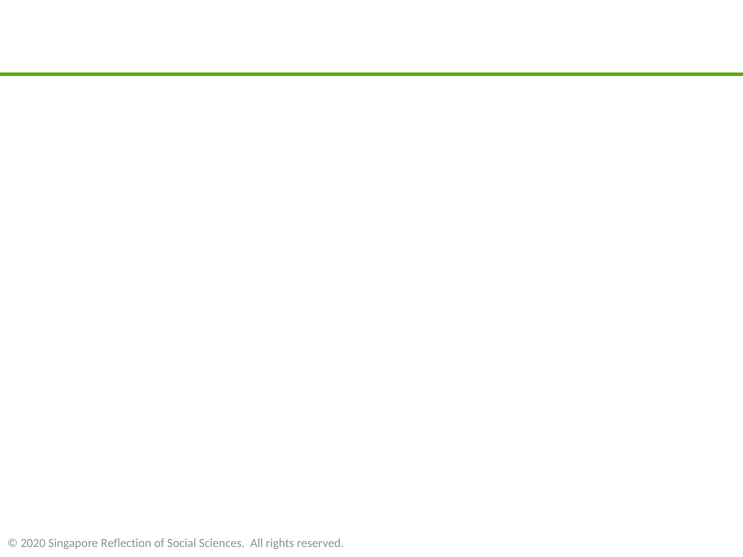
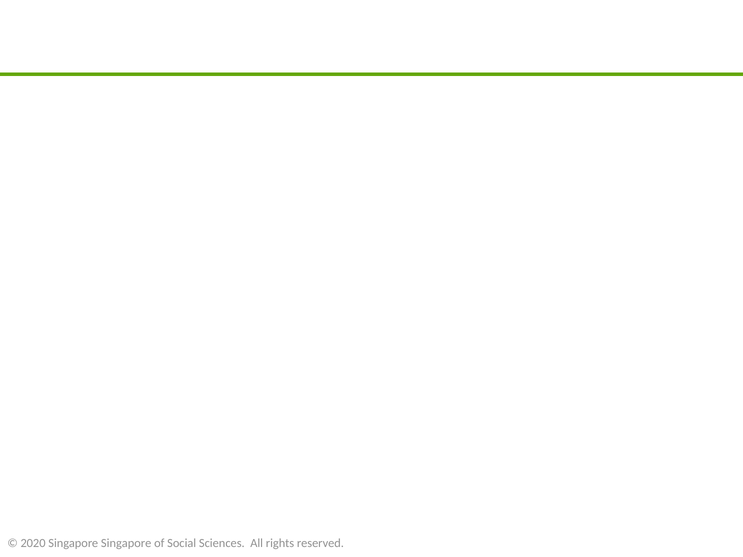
Singapore Reflection: Reflection -> Singapore
